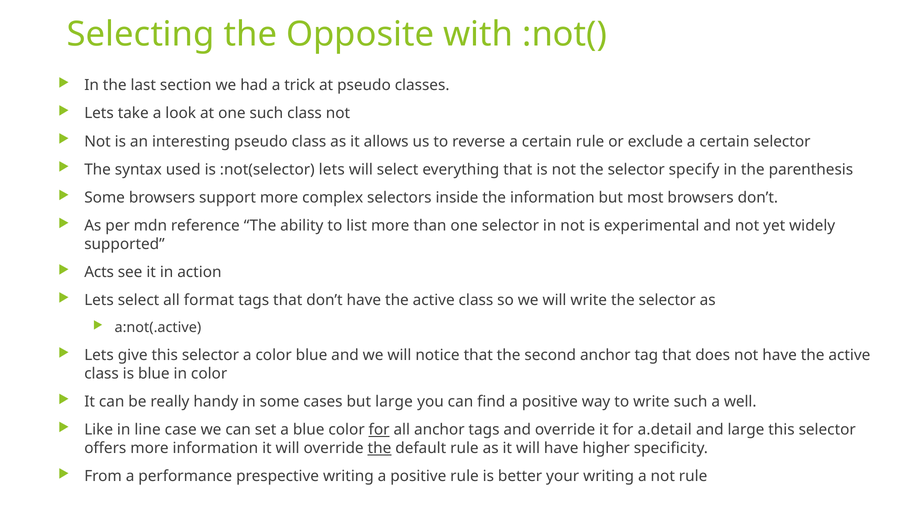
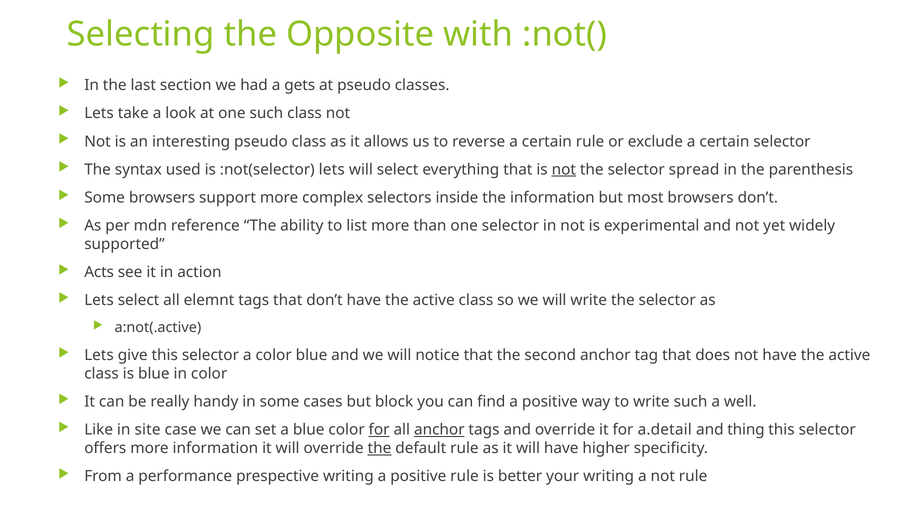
trick: trick -> gets
not at (564, 170) underline: none -> present
specify: specify -> spread
format: format -> elemnt
but large: large -> block
line: line -> site
anchor at (439, 430) underline: none -> present
and large: large -> thing
